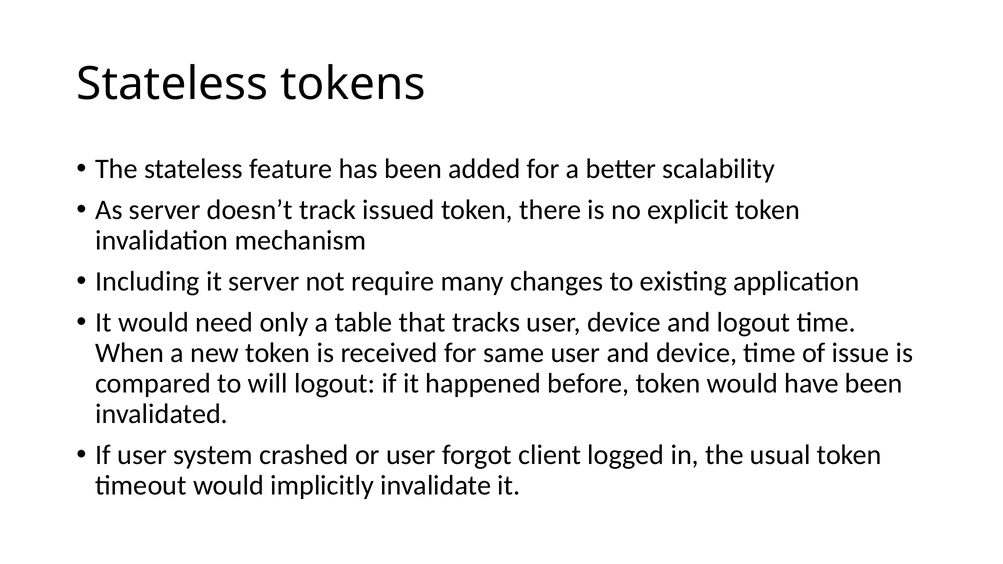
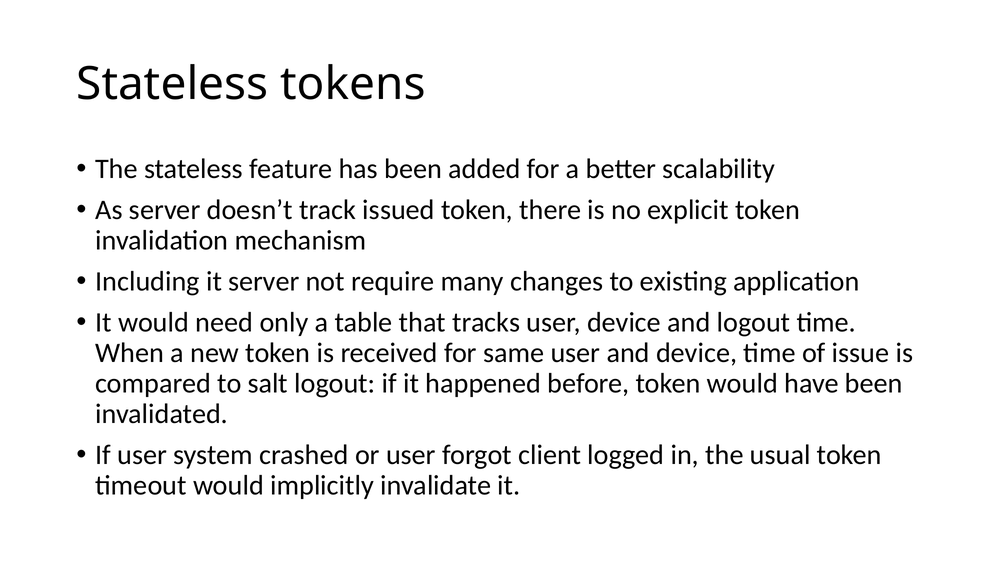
will: will -> salt
